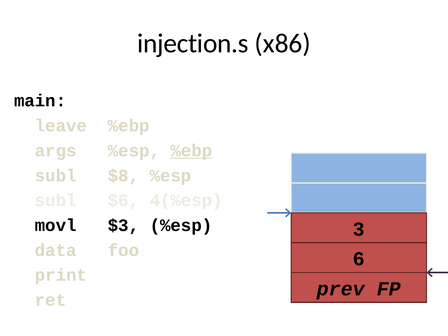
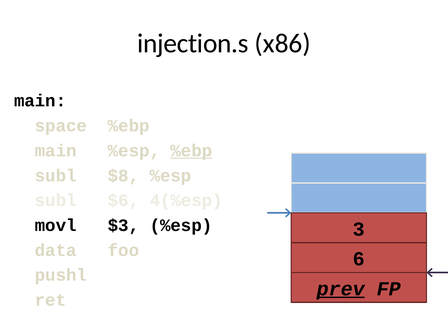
leave: leave -> space
args at (56, 151): args -> main
print: print -> pushl
prev underline: none -> present
